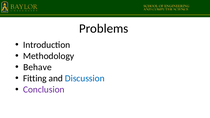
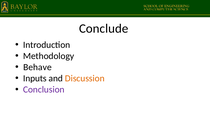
Problems: Problems -> Conclude
Fitting: Fitting -> Inputs
Discussion colour: blue -> orange
